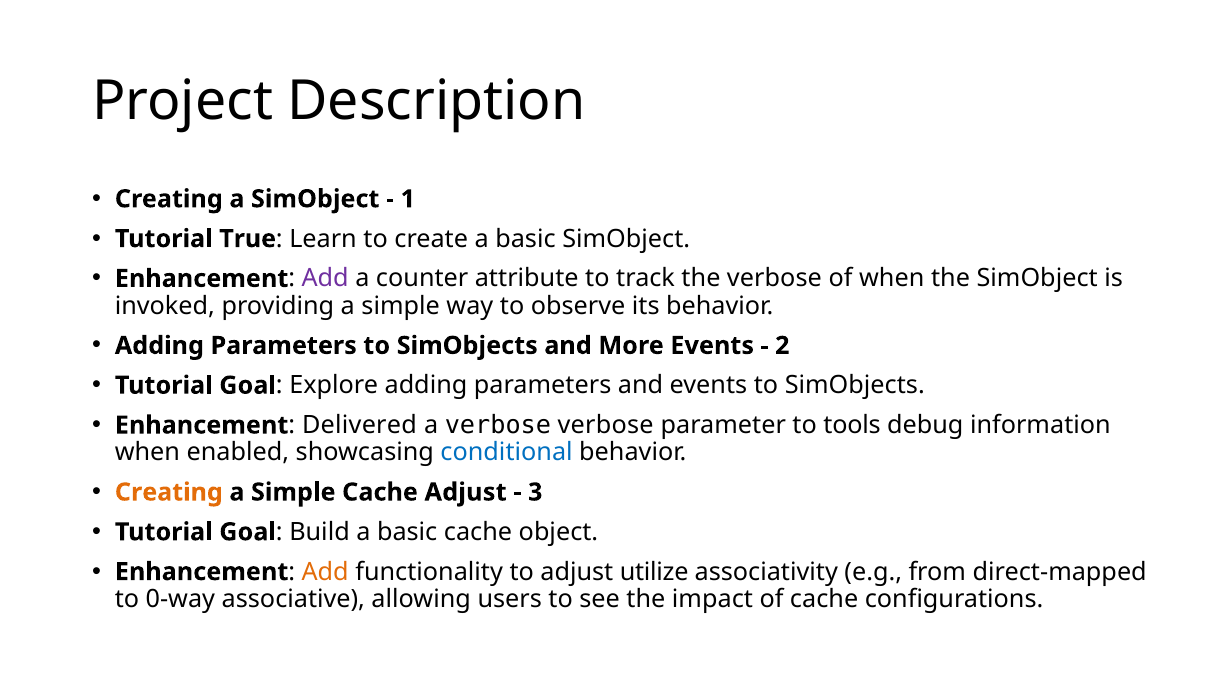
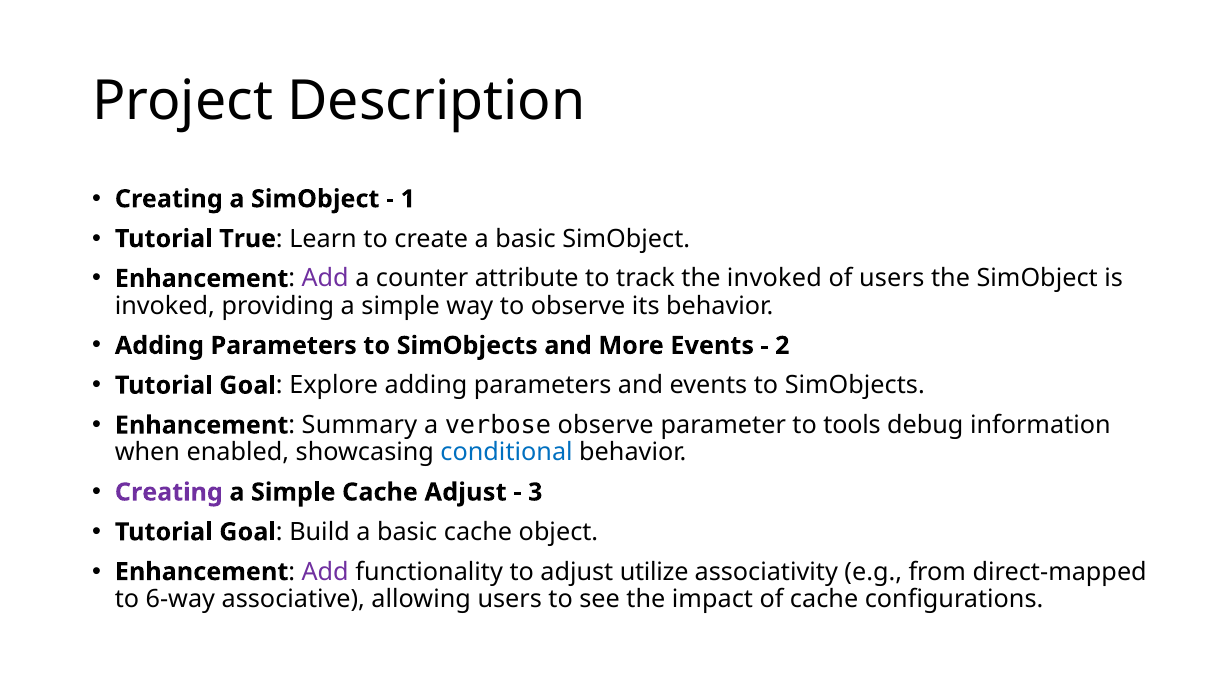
the verbose: verbose -> invoked
of when: when -> users
Delivered: Delivered -> Summary
verbose verbose: verbose -> observe
Creating at (169, 492) colour: orange -> purple
Add at (325, 572) colour: orange -> purple
0-way: 0-way -> 6-way
